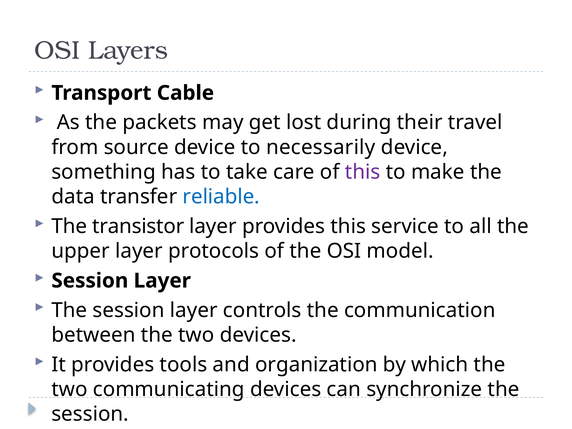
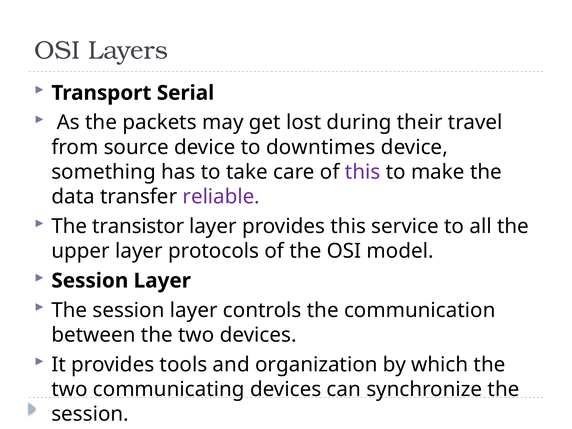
Cable: Cable -> Serial
necessarily: necessarily -> downtimes
reliable colour: blue -> purple
